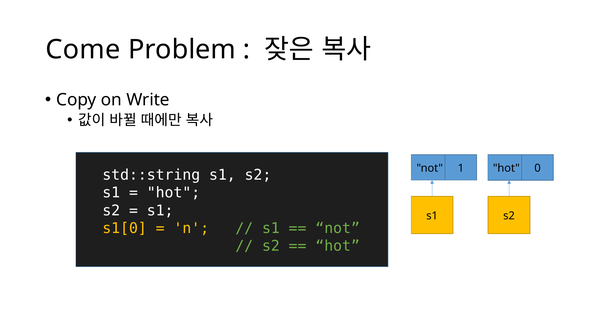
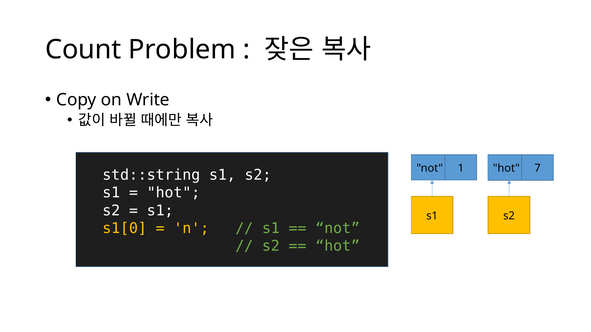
Come: Come -> Count
0: 0 -> 7
